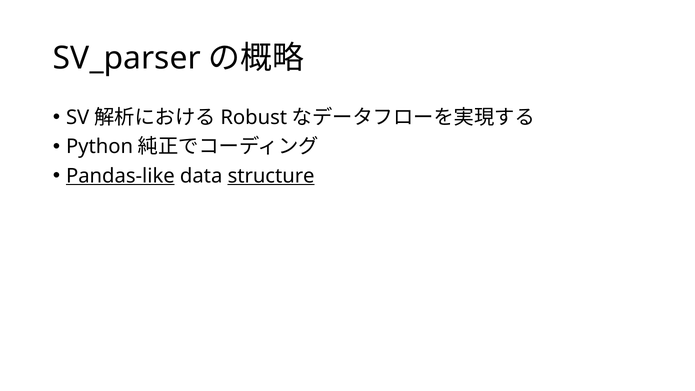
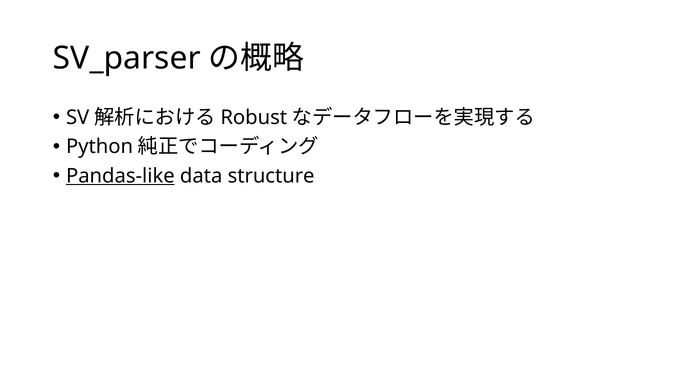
structure underline: present -> none
